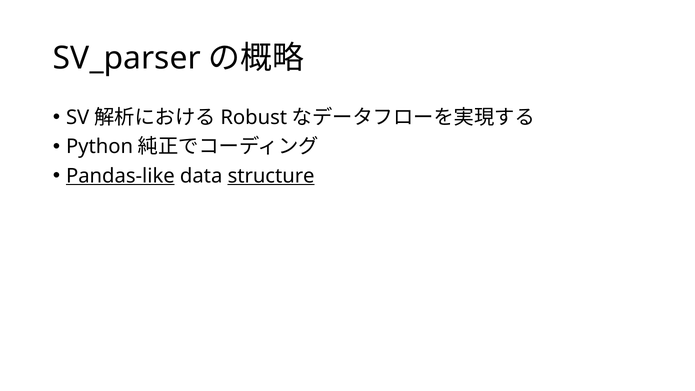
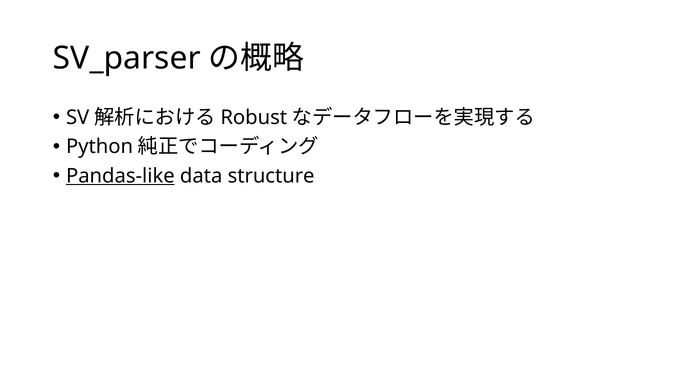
structure underline: present -> none
